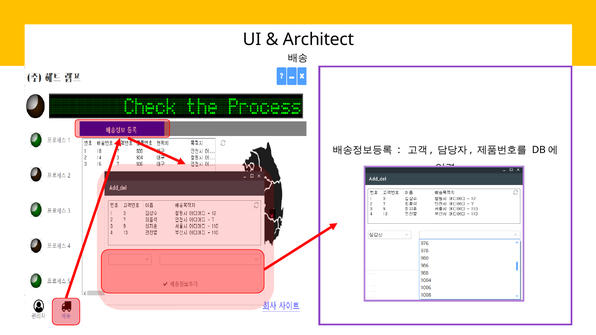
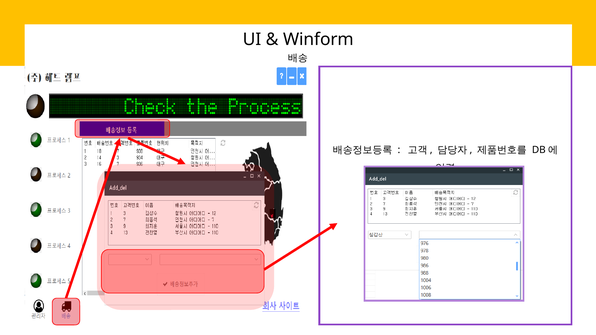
Architect: Architect -> Winform
